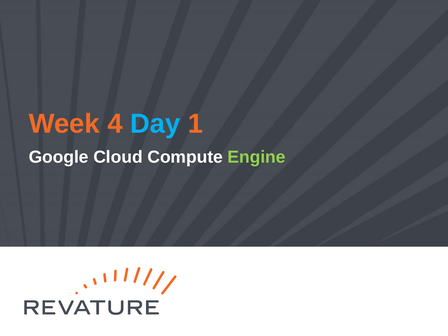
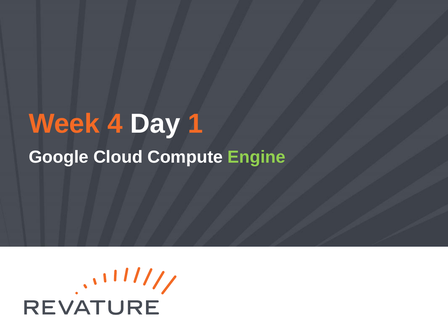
Day colour: light blue -> white
